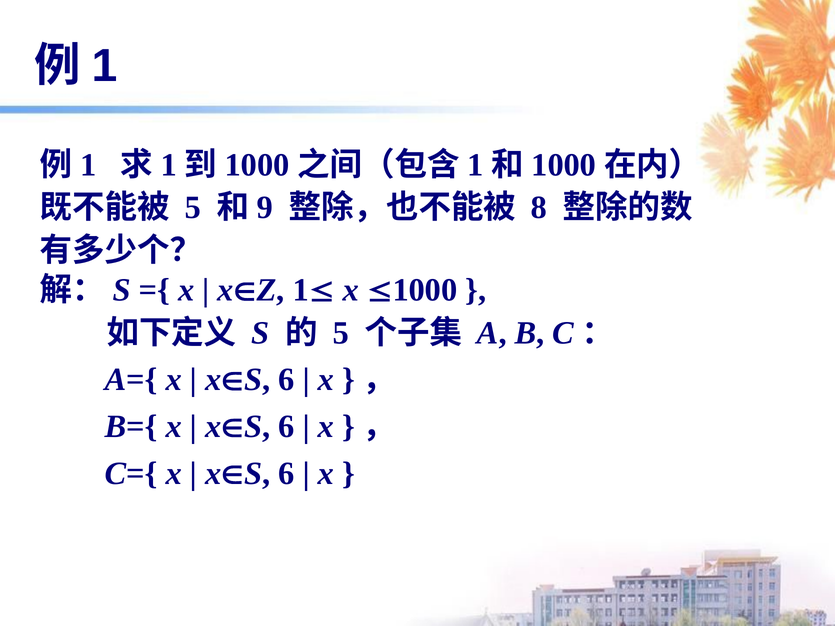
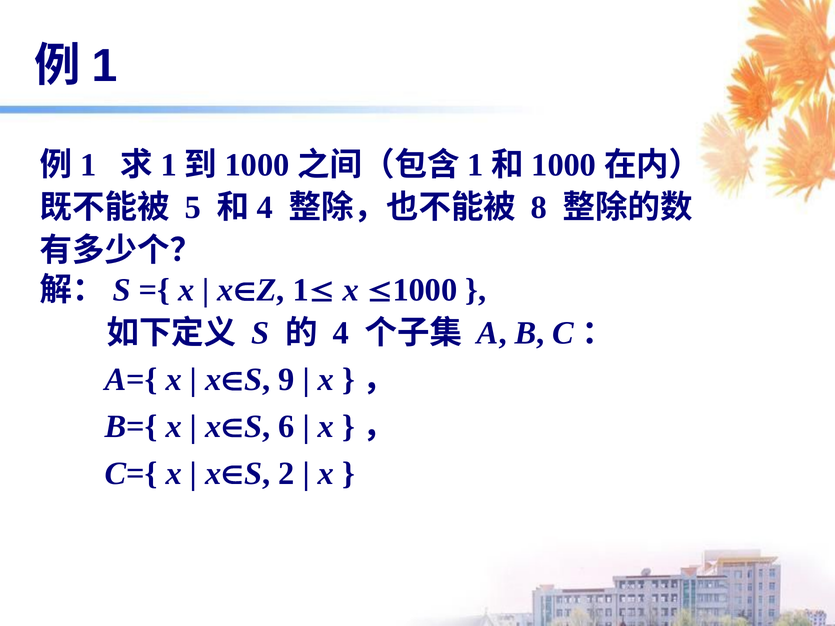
9 at (265, 208): 9 -> 4
5 at (341, 333): 5 -> 4
6 at (286, 380): 6 -> 9
6 at (286, 473): 6 -> 2
